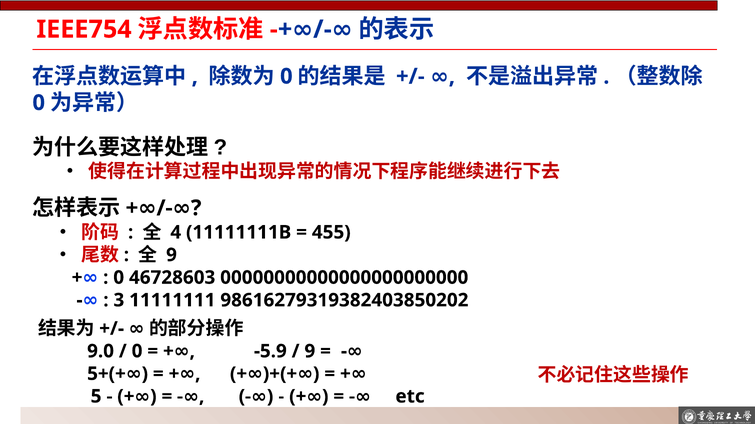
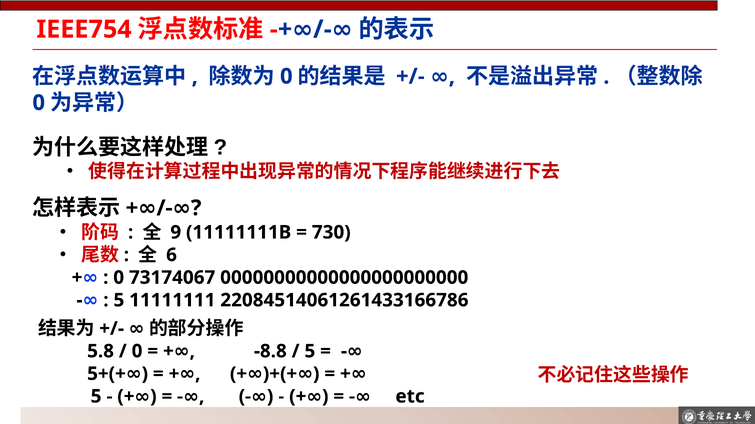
4: 4 -> 9
455: 455 -> 730
9 at (172, 255): 9 -> 6
46728603: 46728603 -> 73174067
3 at (119, 301): 3 -> 5
98616279319382403850202: 98616279319382403850202 -> 22084514061261433166786
9.0: 9.0 -> 5.8
-5.9: -5.9 -> -8.8
9 at (310, 352): 9 -> 5
